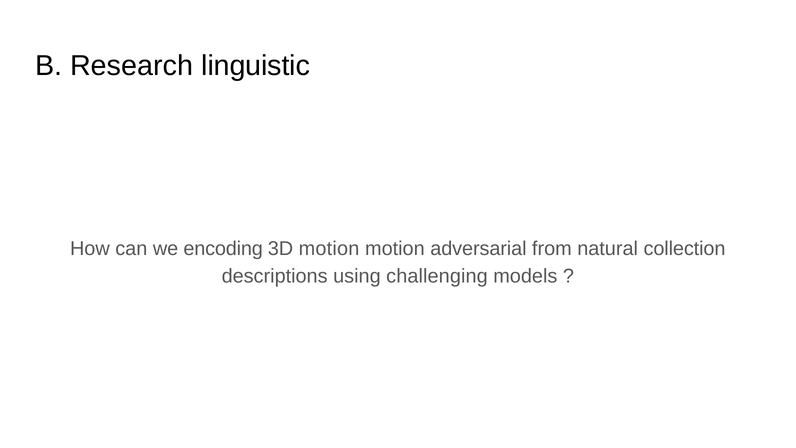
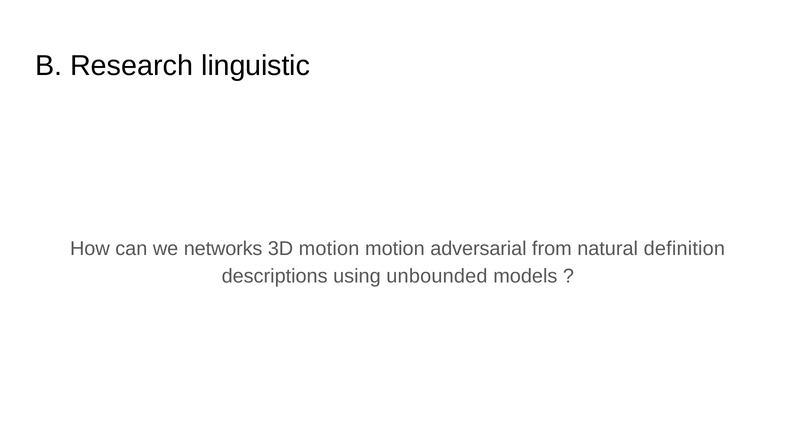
encoding: encoding -> networks
collection: collection -> definition
challenging: challenging -> unbounded
